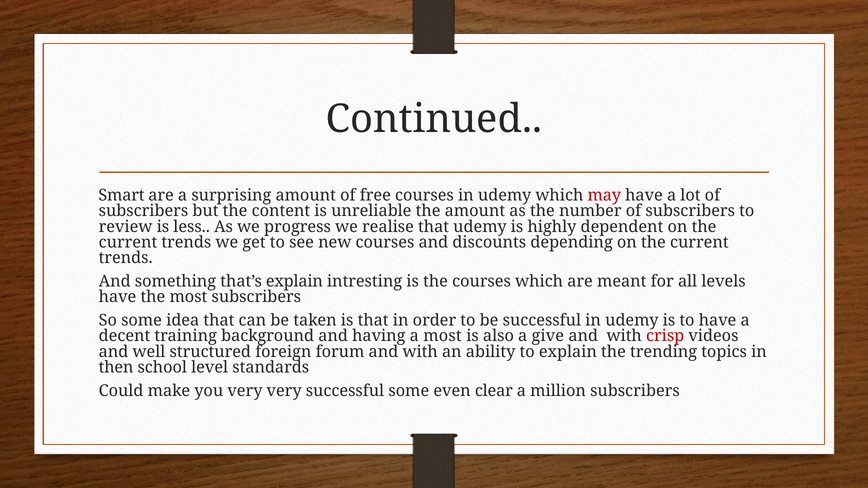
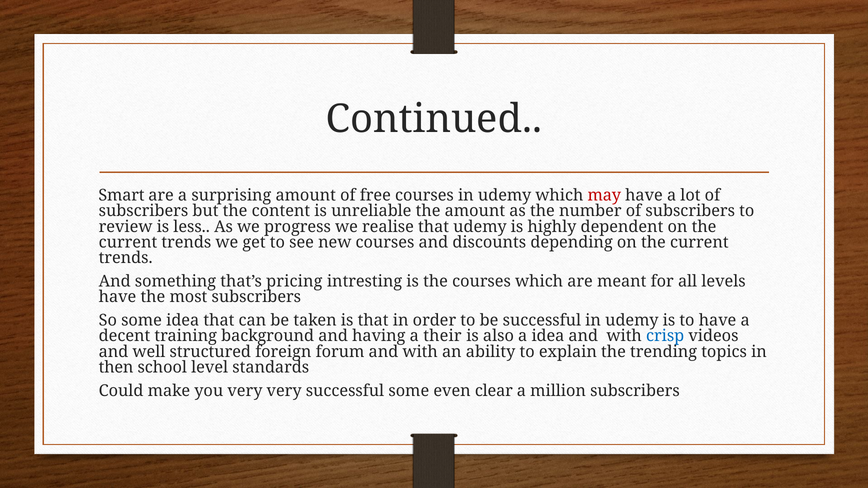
that’s explain: explain -> pricing
a most: most -> their
a give: give -> idea
crisp colour: red -> blue
